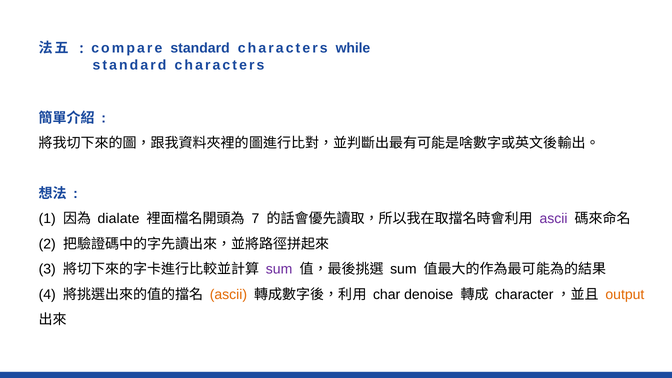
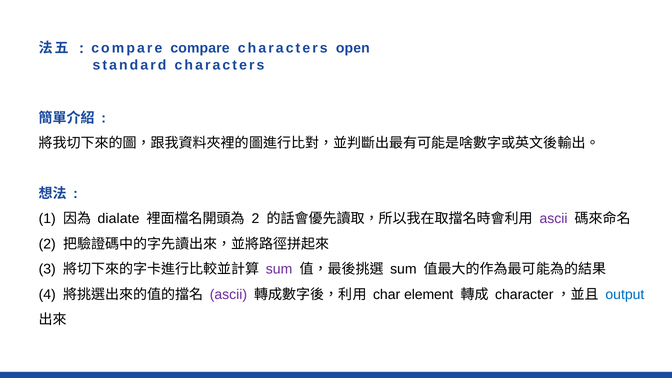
compare standard: standard -> compare
while: while -> open
7 at (255, 219): 7 -> 2
ascii at (228, 294) colour: orange -> purple
denoise: denoise -> element
output colour: orange -> blue
